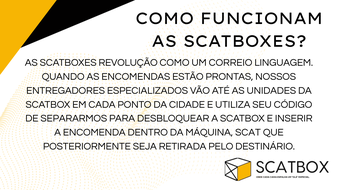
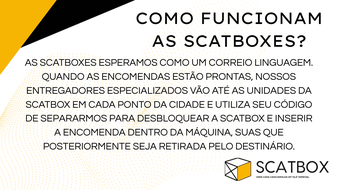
REVOLUÇÃO: REVOLUÇÃO -> ESPERAMOS
SCAT: SCAT -> SUAS
